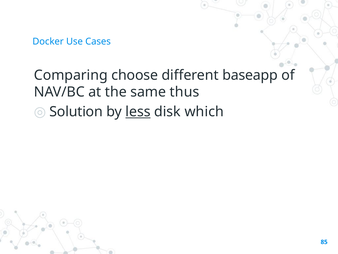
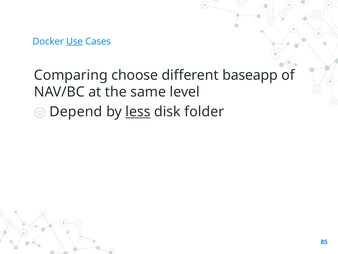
Use underline: none -> present
thus: thus -> level
Solution: Solution -> Depend
which: which -> folder
